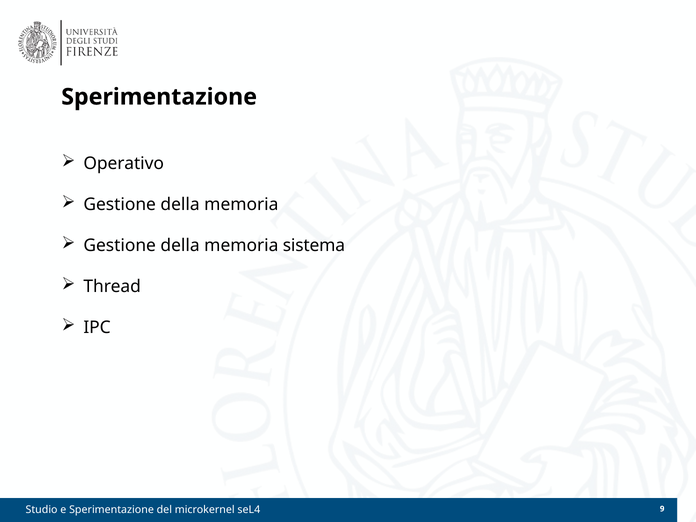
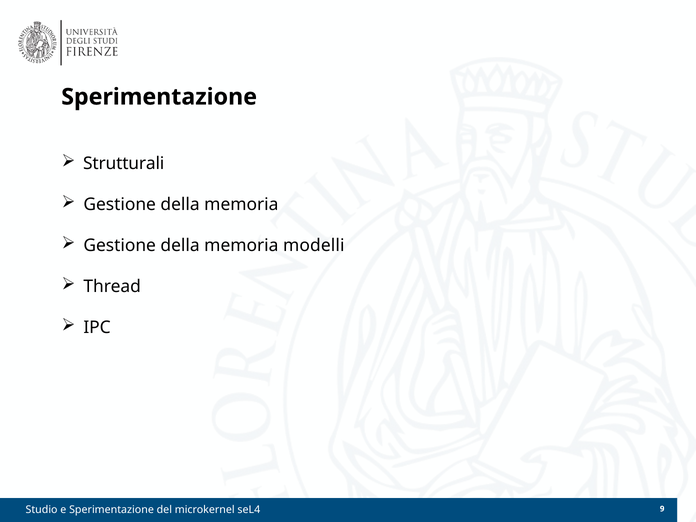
Operativo: Operativo -> Strutturali
sistema: sistema -> modelli
